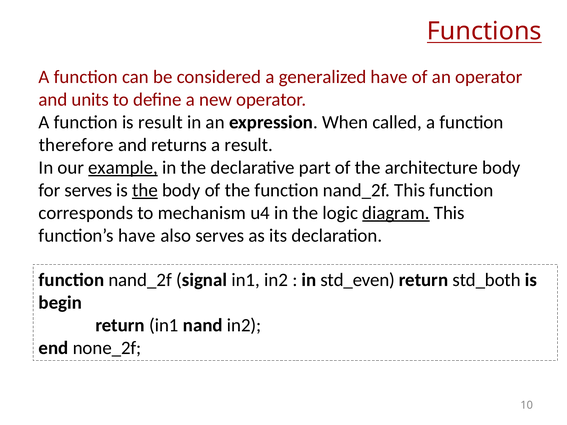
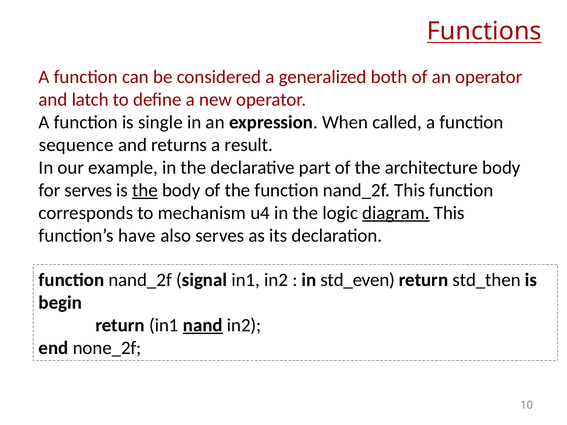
generalized have: have -> both
units: units -> latch
is result: result -> single
therefore: therefore -> sequence
example underline: present -> none
std_both: std_both -> std_then
nand underline: none -> present
